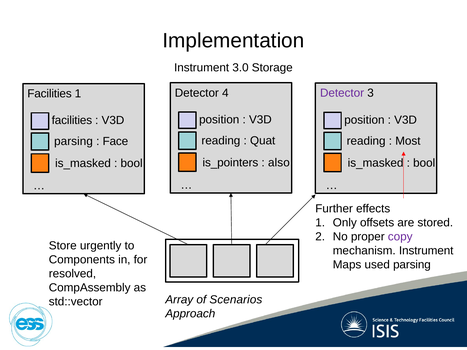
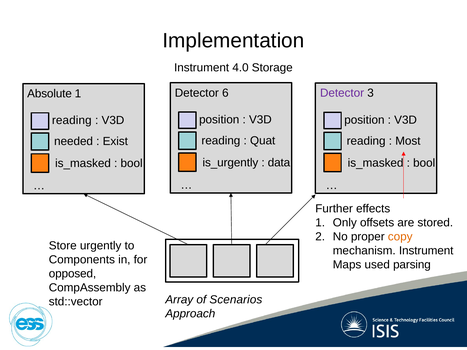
3.0: 3.0 -> 4.0
4: 4 -> 6
Facilities at (50, 94): Facilities -> Absolute
facilities at (72, 121): facilities -> reading
parsing at (74, 142): parsing -> needed
Face: Face -> Exist
is_pointers: is_pointers -> is_urgently
also: also -> data
copy colour: purple -> orange
resolved: resolved -> opposed
